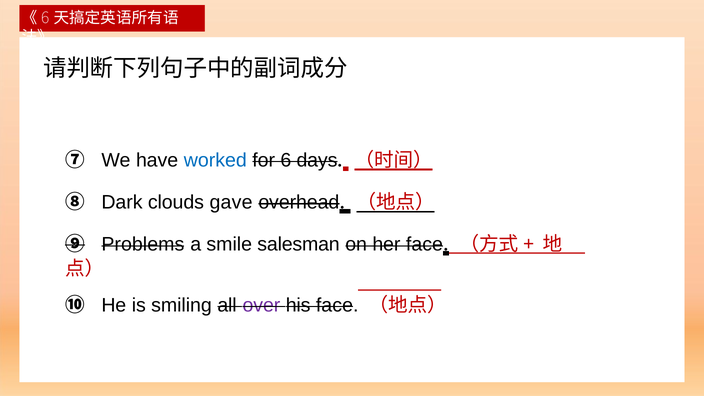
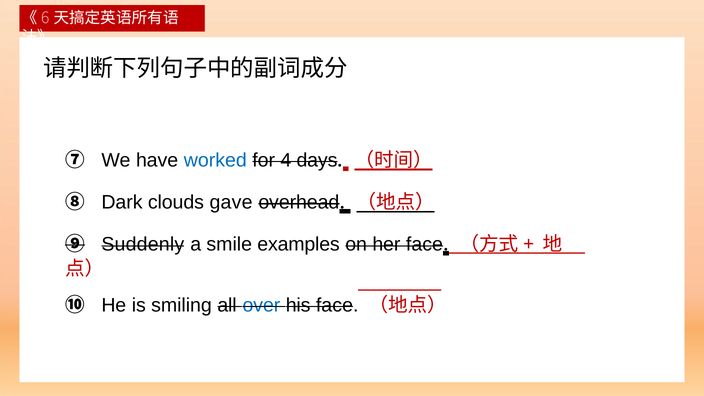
6: 6 -> 4
Problems: Problems -> Suddenly
salesman: salesman -> examples
over colour: purple -> blue
